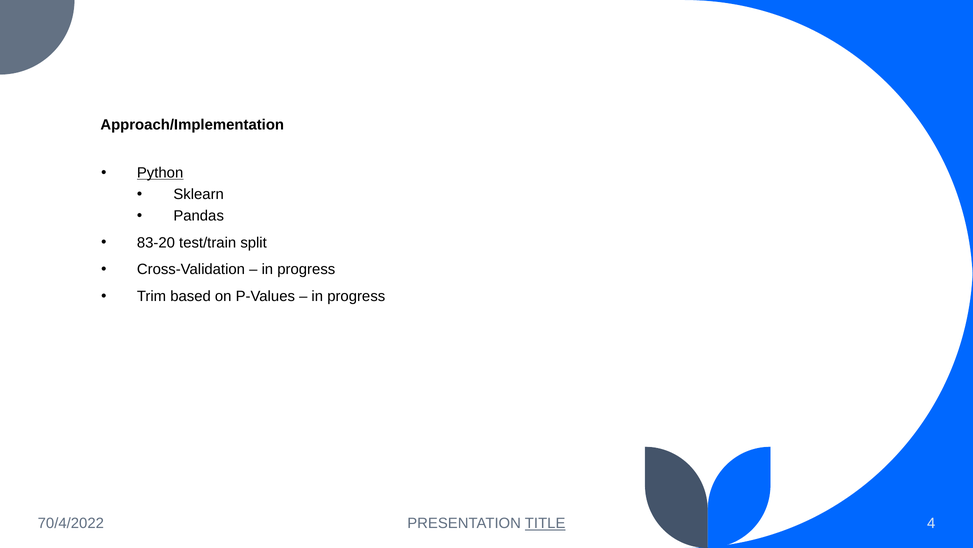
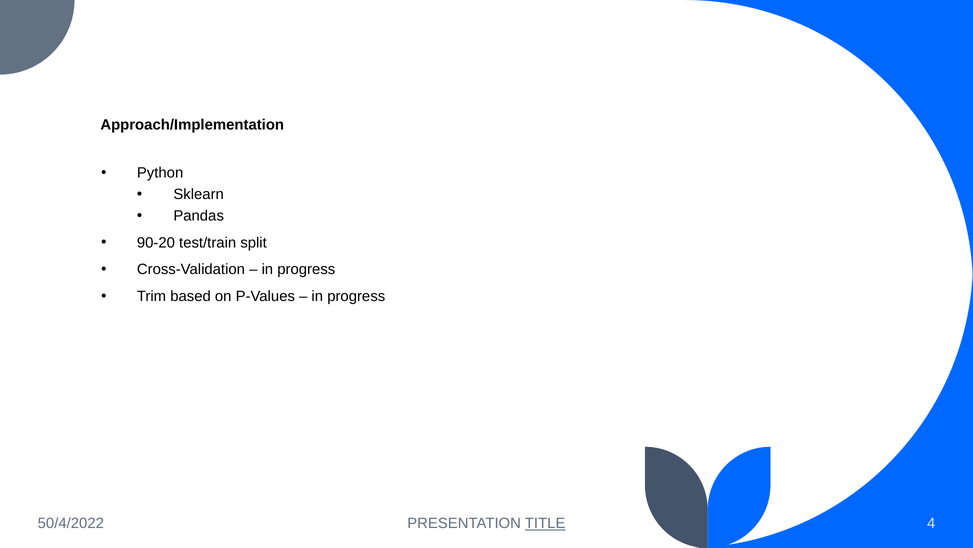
Python underline: present -> none
83-20: 83-20 -> 90-20
70/4/2022: 70/4/2022 -> 50/4/2022
